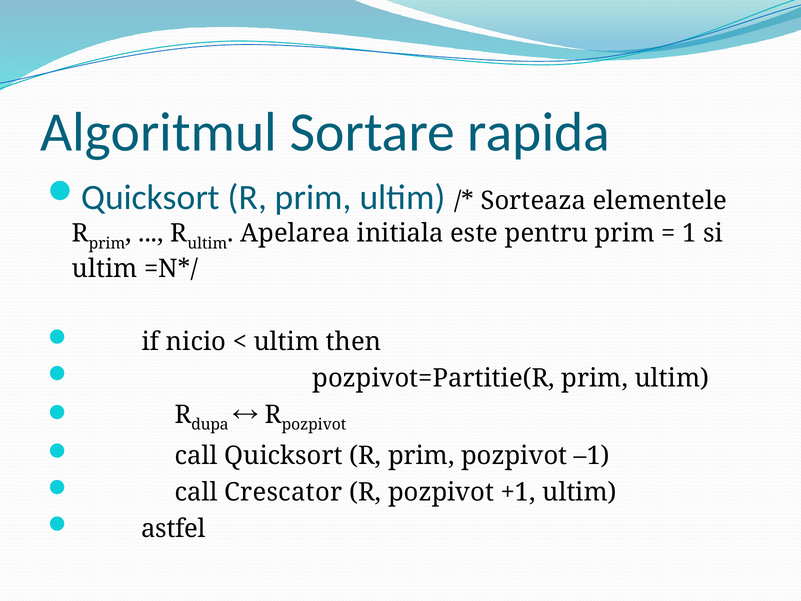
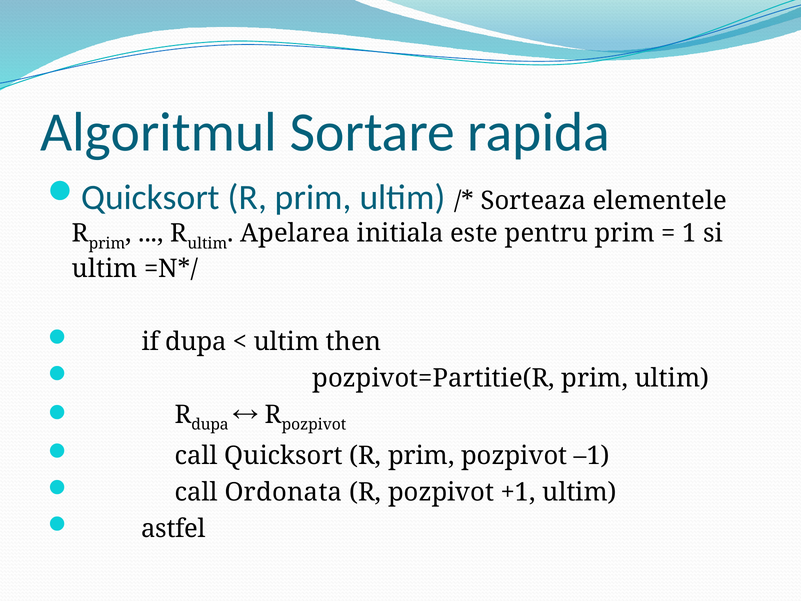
if nicio: nicio -> dupa
Crescator: Crescator -> Ordonata
